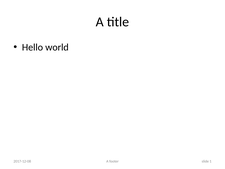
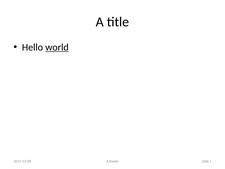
world underline: none -> present
